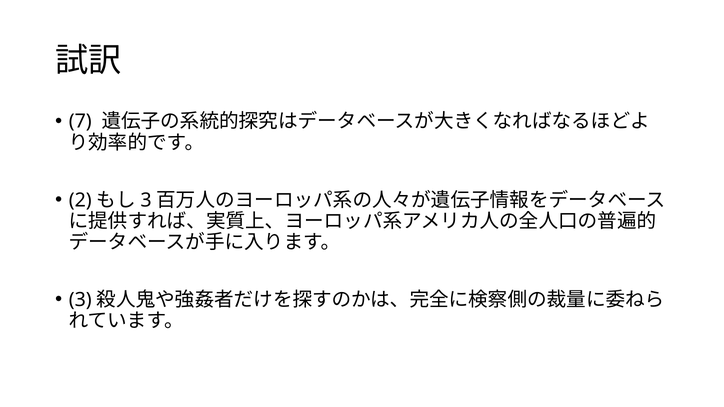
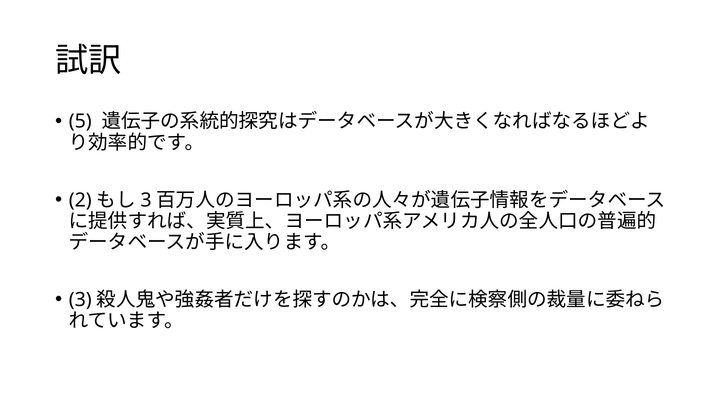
7: 7 -> 5
